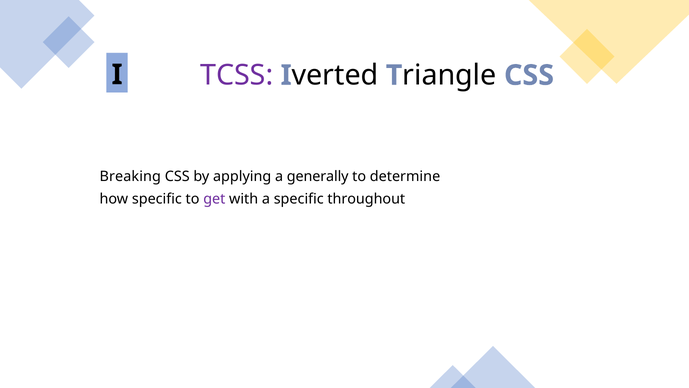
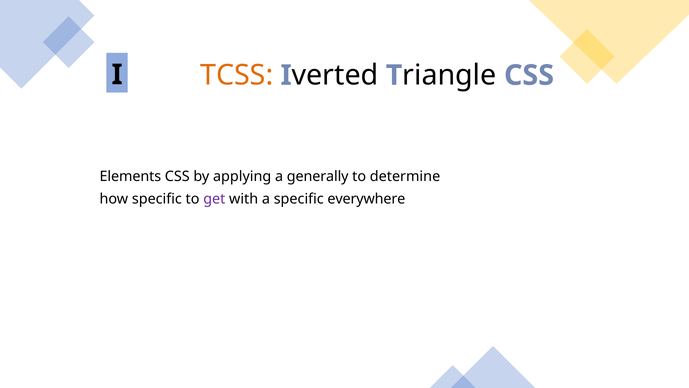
TCSS colour: purple -> orange
Breaking: Breaking -> Elements
throughout: throughout -> everywhere
